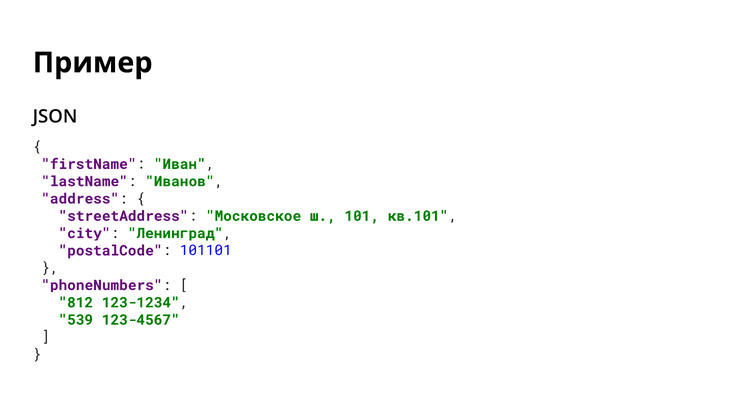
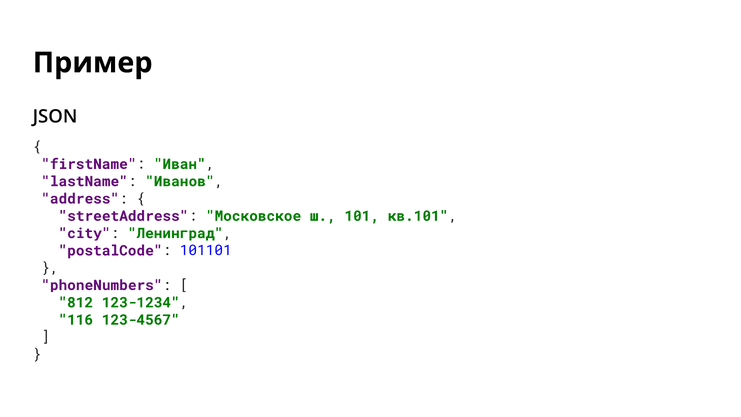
539: 539 -> 116
